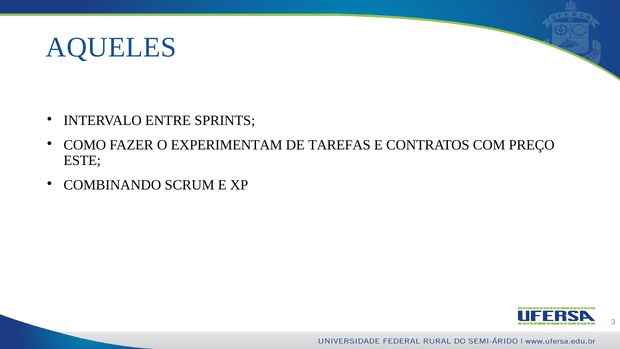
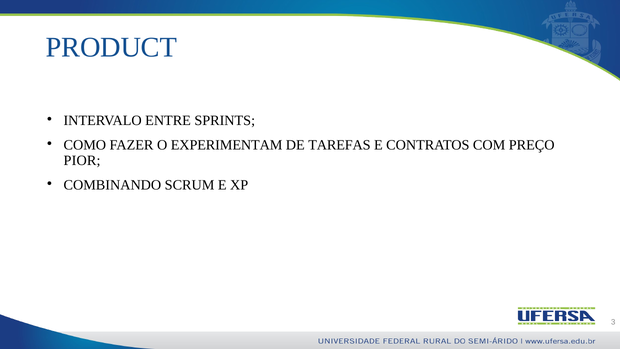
AQUELES: AQUELES -> PRODUCT
ESTE: ESTE -> PIOR
